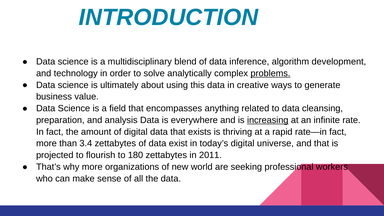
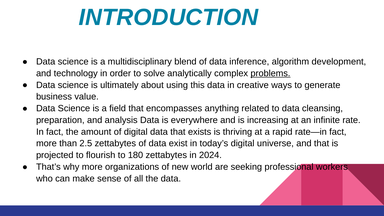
increasing underline: present -> none
3.4: 3.4 -> 2.5
2011: 2011 -> 2024
